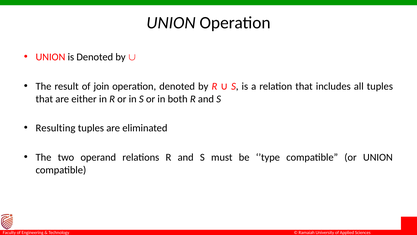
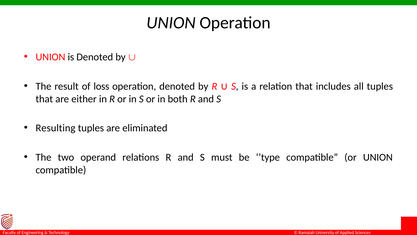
join: join -> loss
